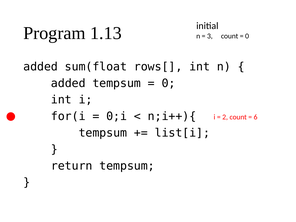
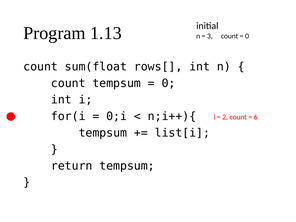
added at (41, 67): added -> count
added at (68, 83): added -> count
